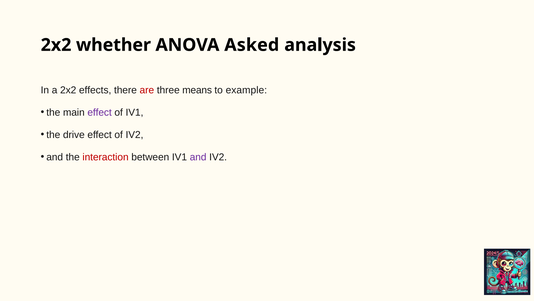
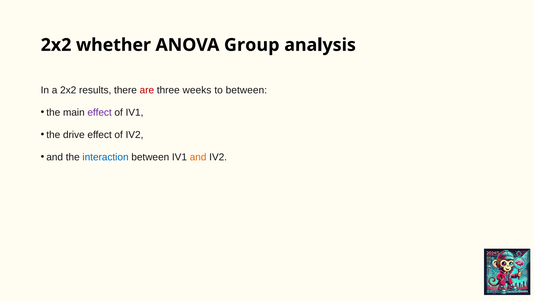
Asked: Asked -> Group
effects: effects -> results
means: means -> weeks
to example: example -> between
interaction colour: red -> blue
and at (198, 157) colour: purple -> orange
